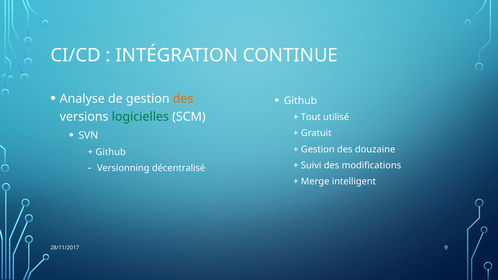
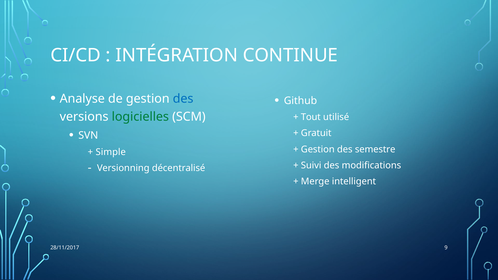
des at (183, 99) colour: orange -> blue
douzaine: douzaine -> semestre
Github at (111, 152): Github -> Simple
